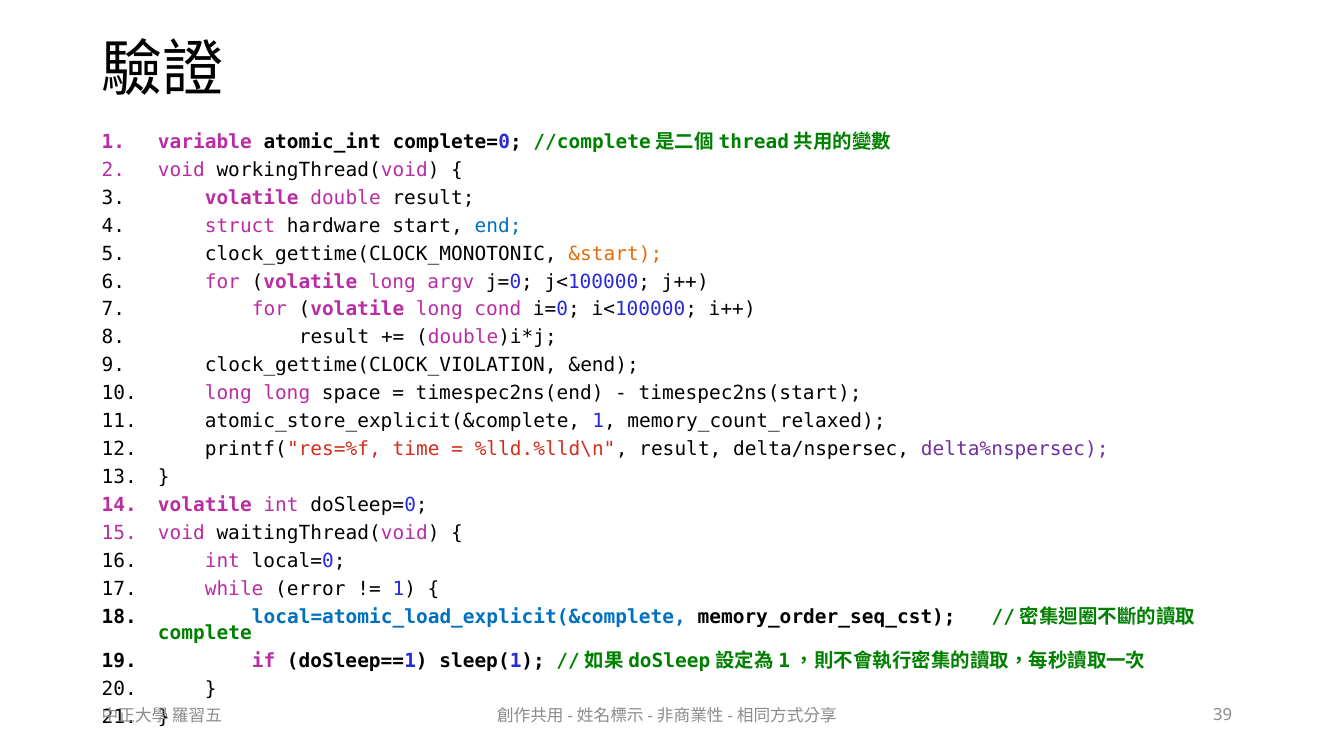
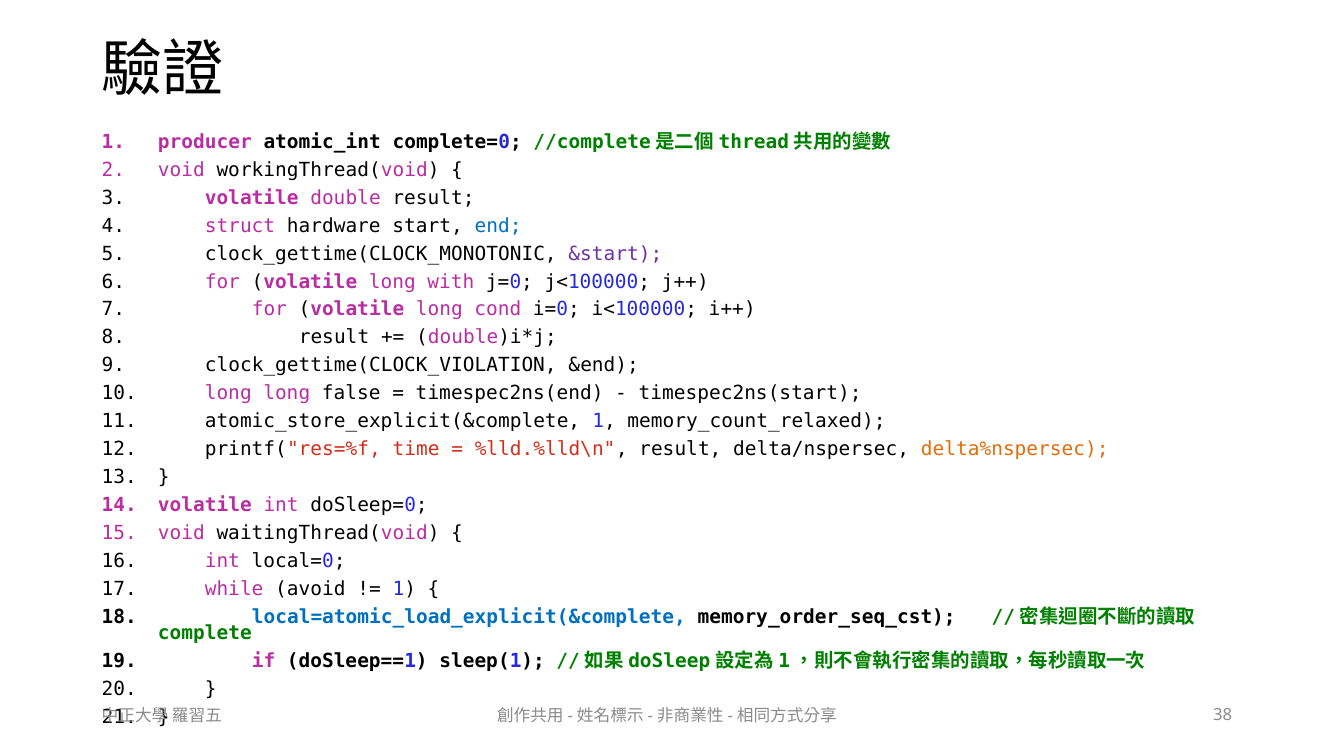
variable: variable -> producer
&start colour: orange -> purple
argv: argv -> with
space: space -> false
delta%nspersec colour: purple -> orange
error: error -> avoid
39: 39 -> 38
